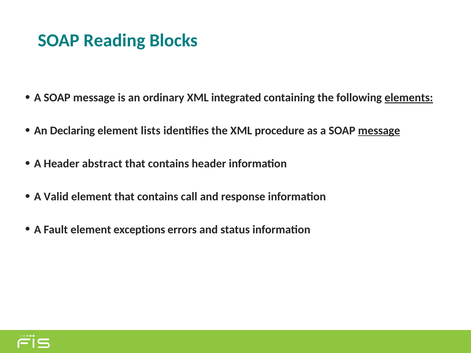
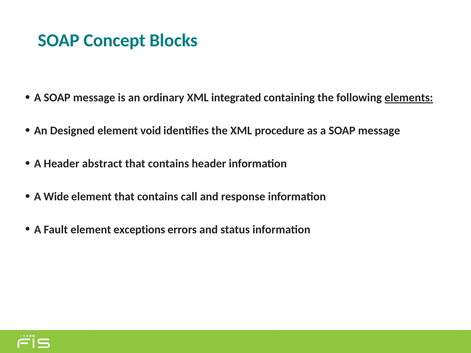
Reading: Reading -> Concept
Declaring: Declaring -> Designed
lists: lists -> void
message at (379, 131) underline: present -> none
Valid: Valid -> Wide
